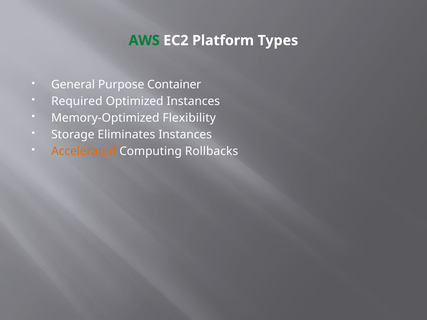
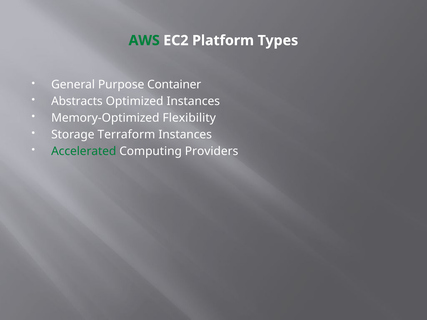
Required: Required -> Abstracts
Eliminates: Eliminates -> Terraform
Accelerated colour: orange -> green
Rollbacks: Rollbacks -> Providers
